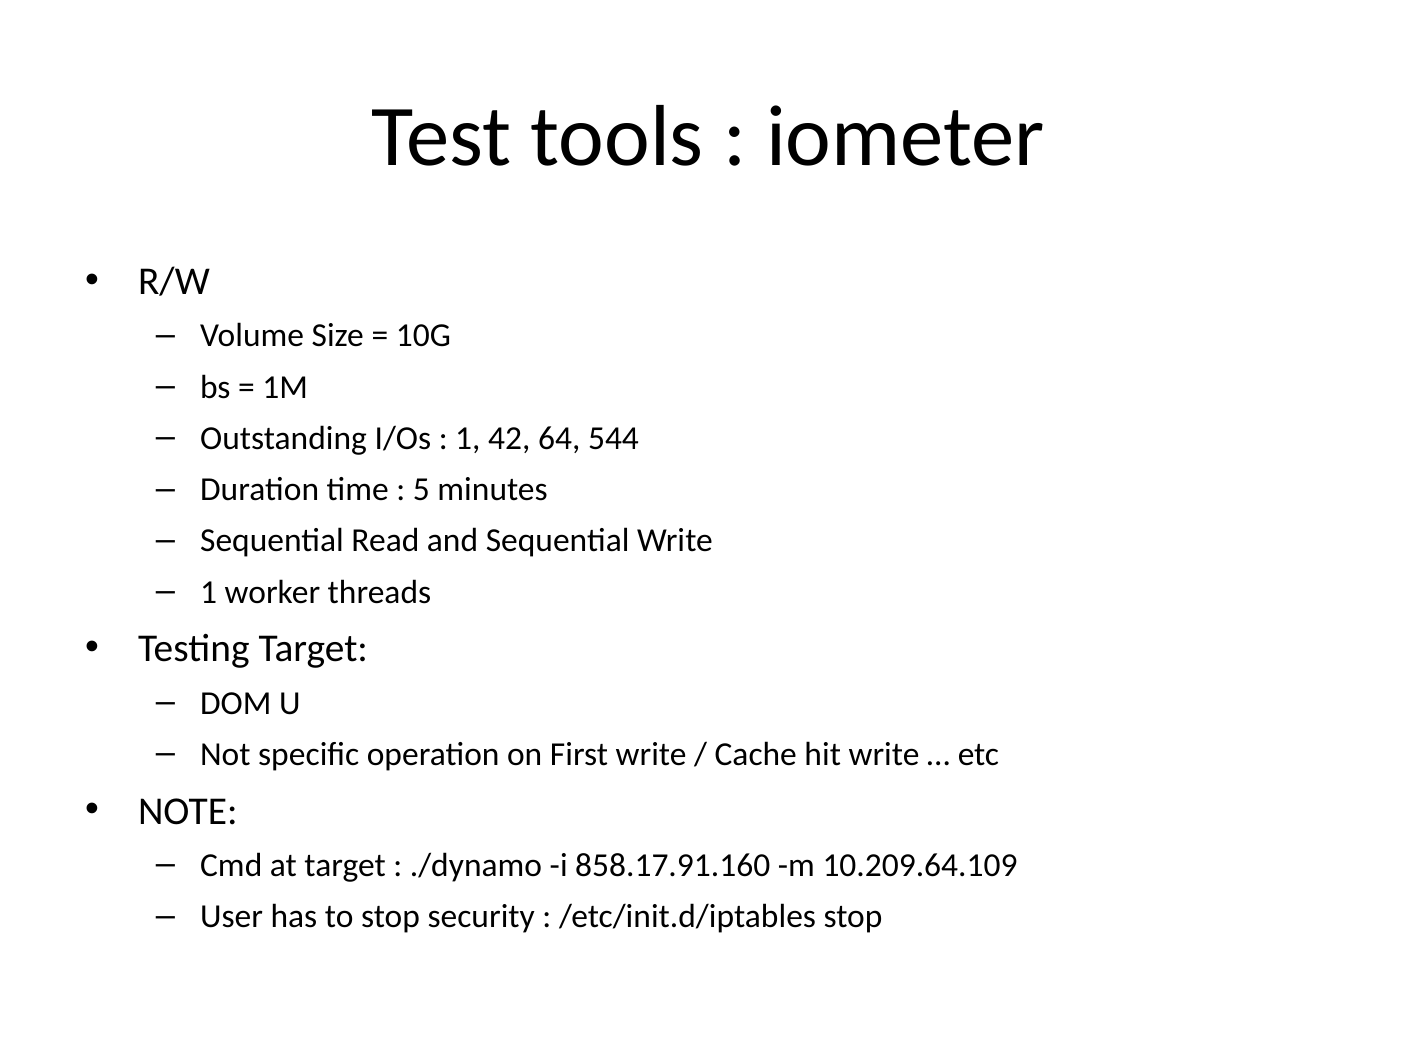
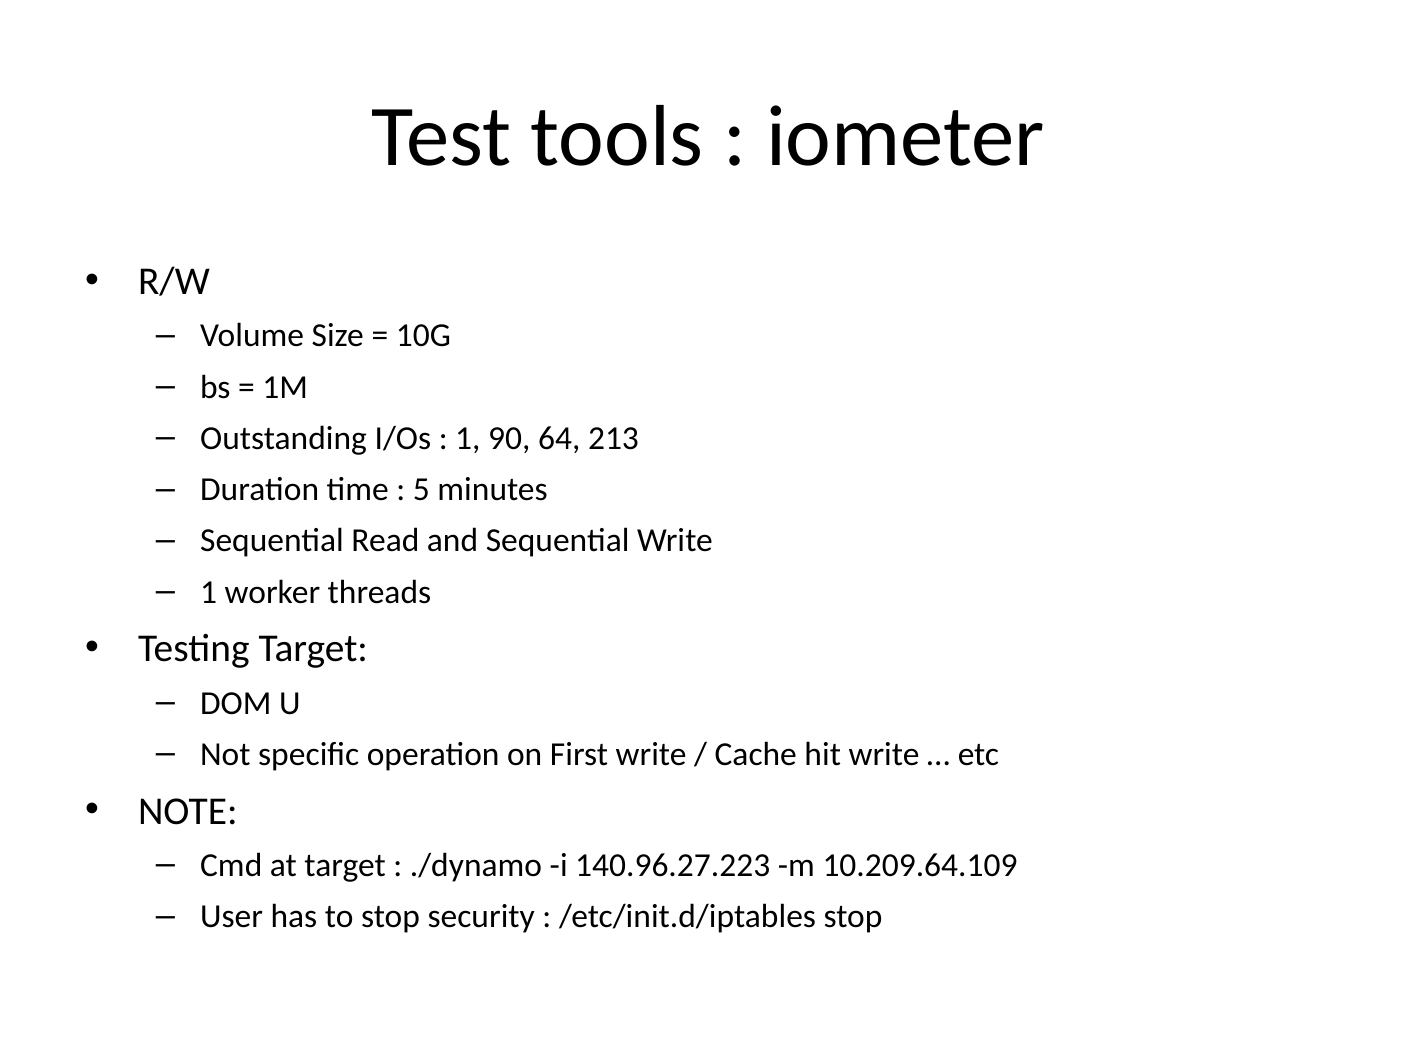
42: 42 -> 90
544: 544 -> 213
858.17.91.160: 858.17.91.160 -> 140.96.27.223
